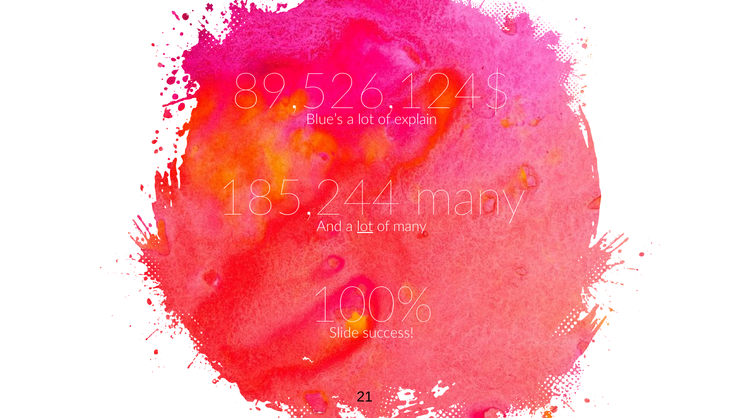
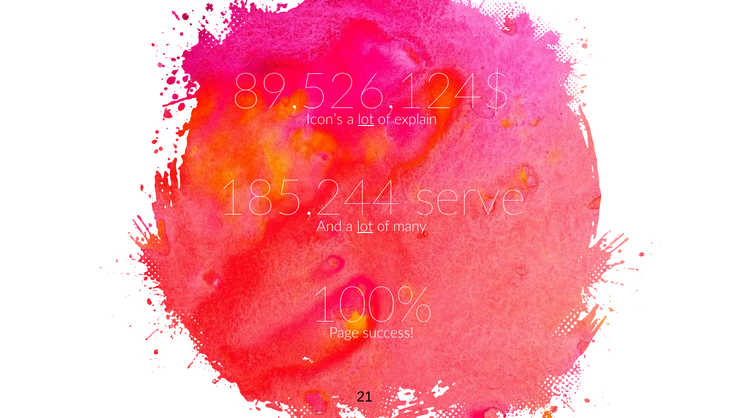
Blue’s: Blue’s -> Icon’s
lot at (366, 119) underline: none -> present
185,244 many: many -> serve
Slide: Slide -> Page
